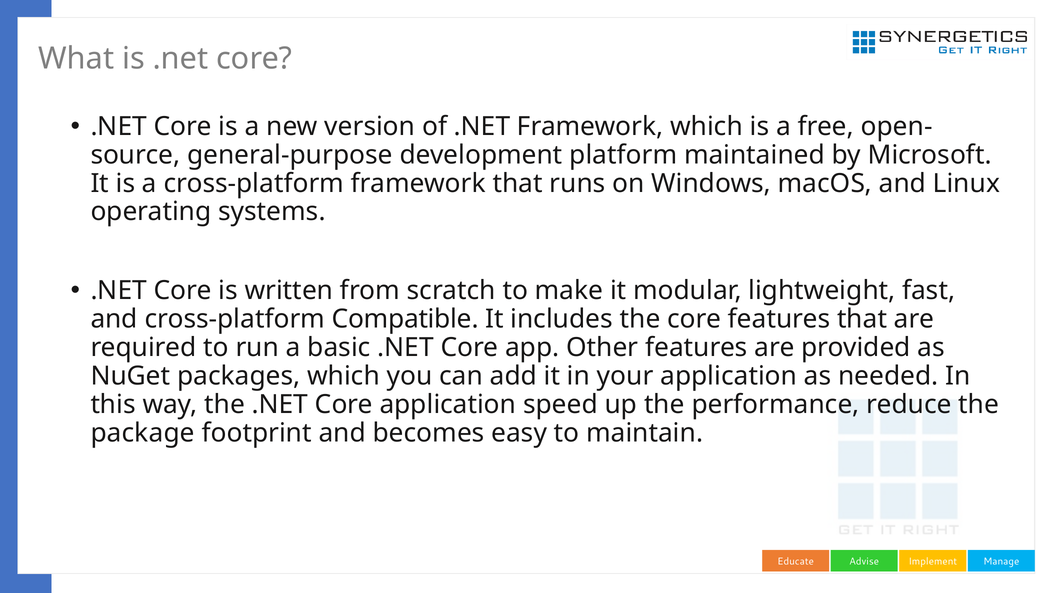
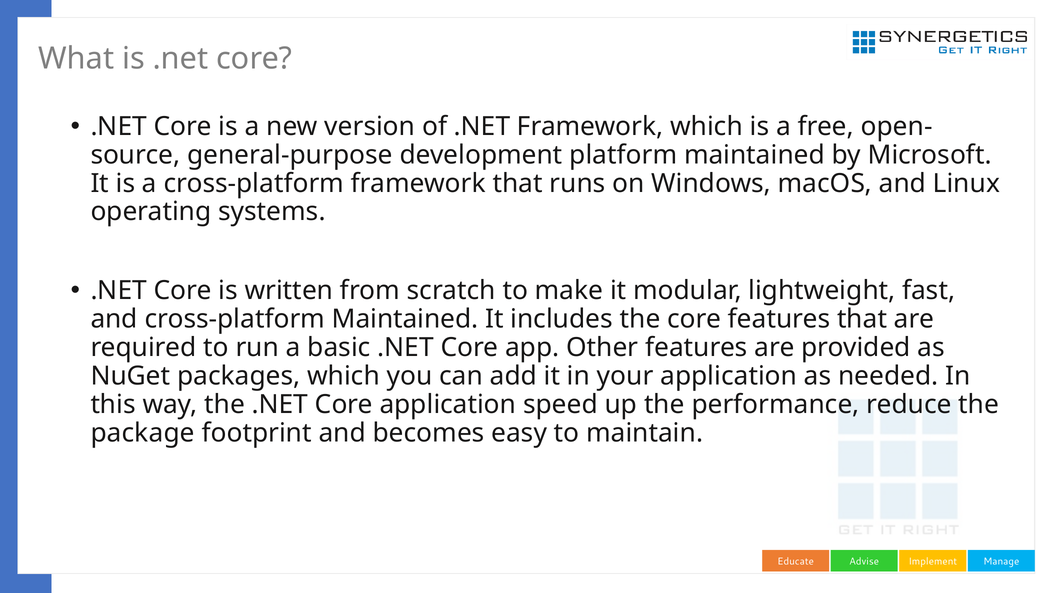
cross-platform Compatible: Compatible -> Maintained
